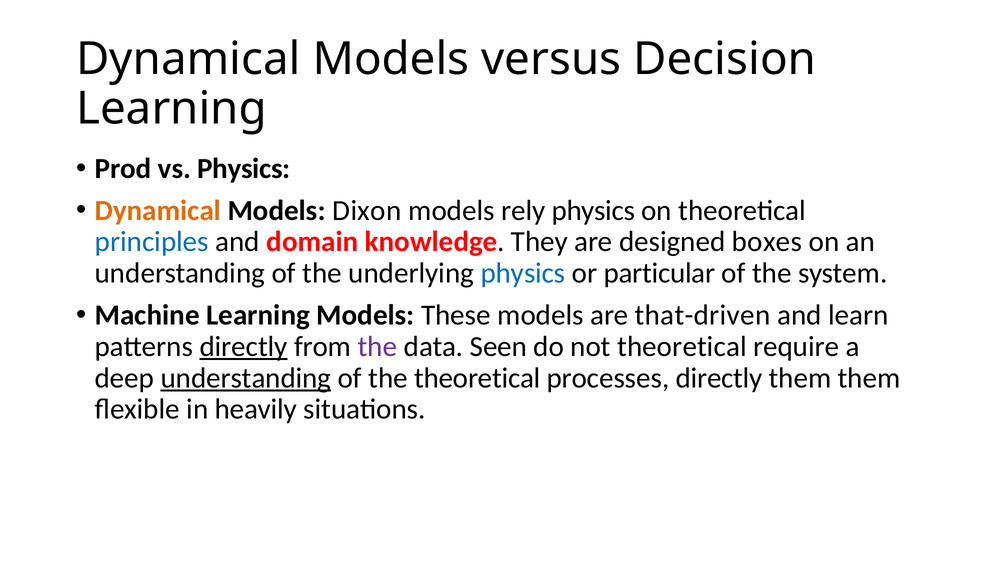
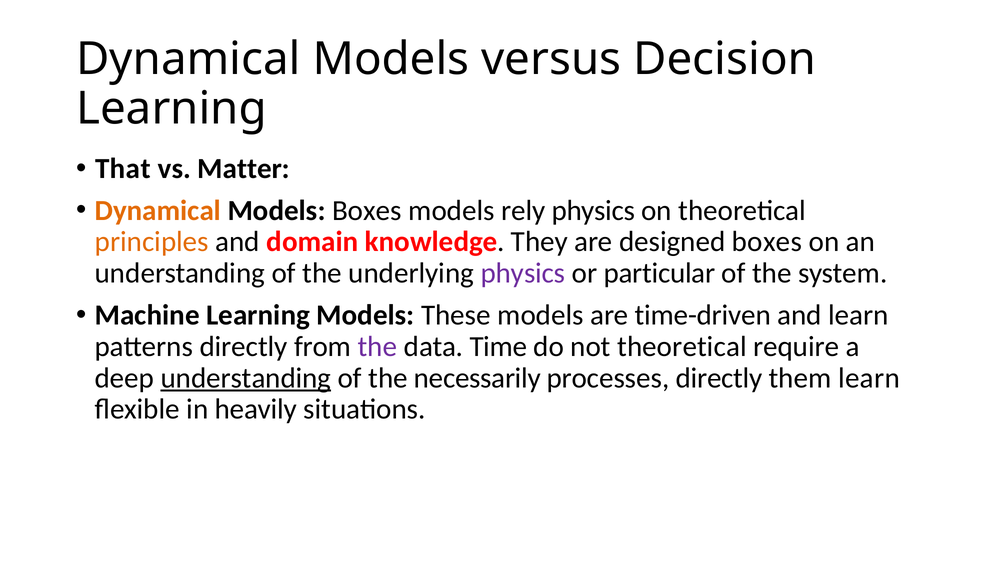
Prod: Prod -> That
vs Physics: Physics -> Matter
Models Dixon: Dixon -> Boxes
principles colour: blue -> orange
physics at (523, 273) colour: blue -> purple
that-driven: that-driven -> time-driven
directly at (244, 347) underline: present -> none
Seen: Seen -> Time
the theoretical: theoretical -> necessarily
them them: them -> learn
